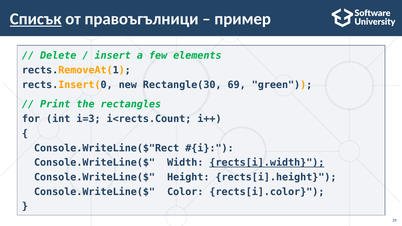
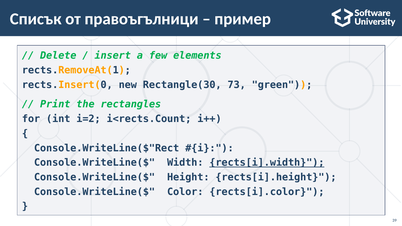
Списък underline: present -> none
69: 69 -> 73
i=3: i=3 -> i=2
